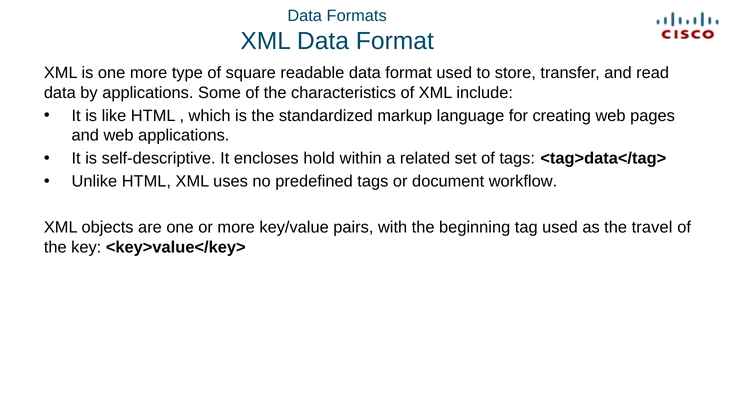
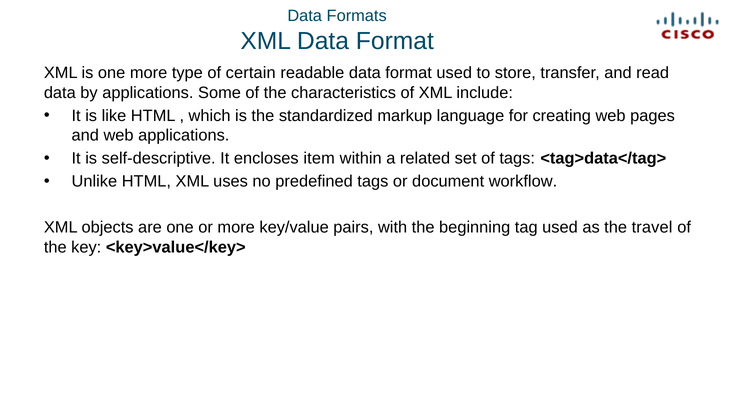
square: square -> certain
hold: hold -> item
